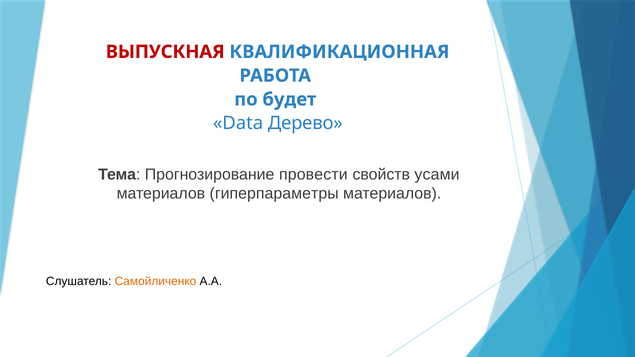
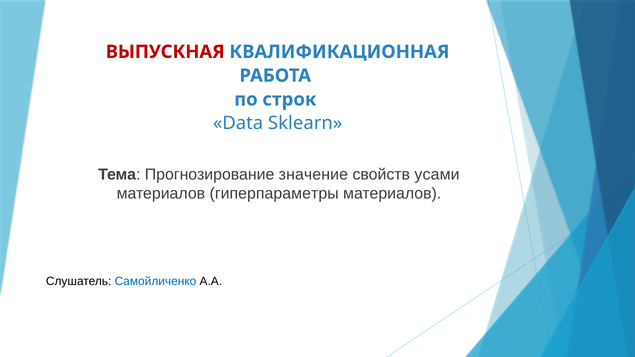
будет: будет -> строк
Дерево: Дерево -> Sklearn
провести: провести -> значение
Самойличенко colour: orange -> blue
